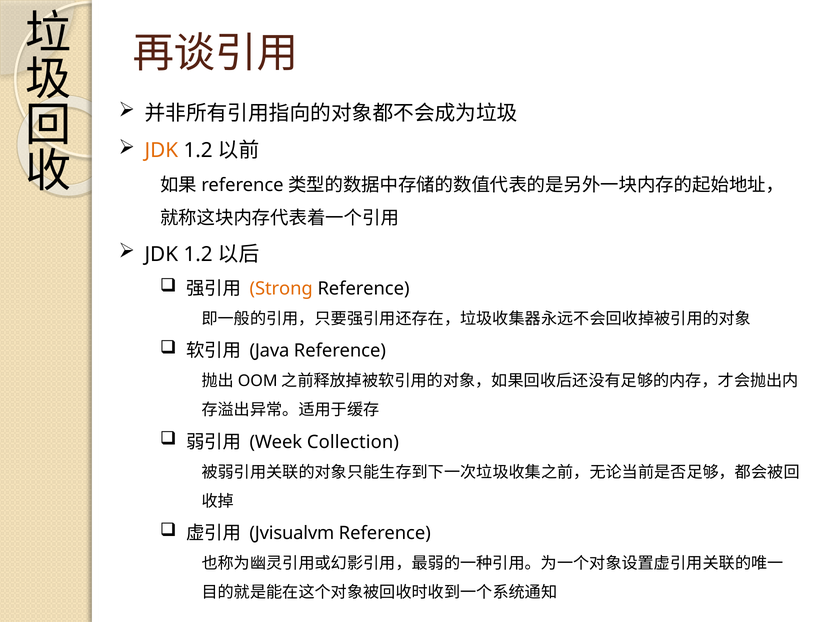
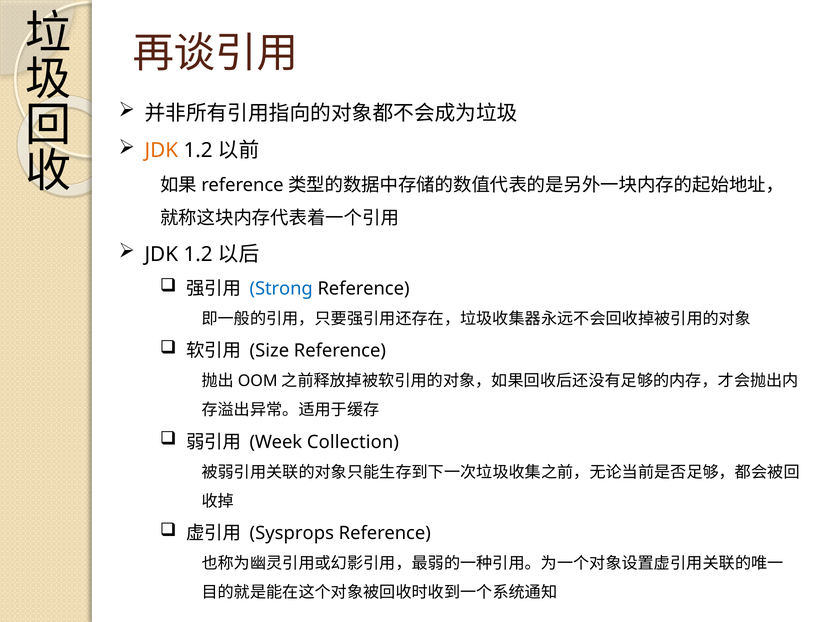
Strong colour: orange -> blue
Java: Java -> Size
Jvisualvm: Jvisualvm -> Sysprops
